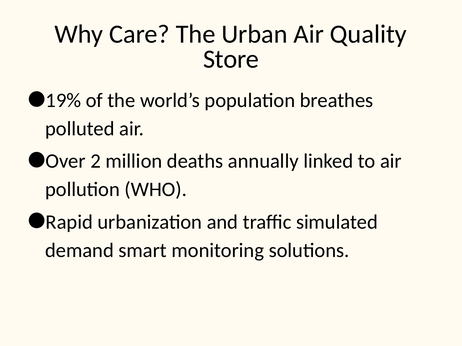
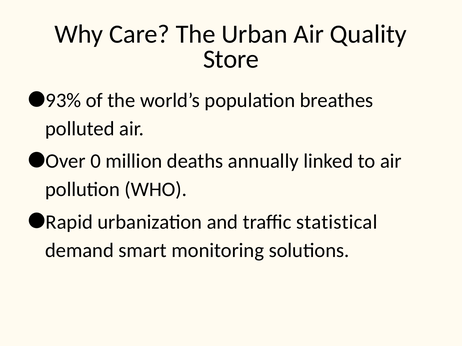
19%: 19% -> 93%
2: 2 -> 0
simulated: simulated -> statistical
